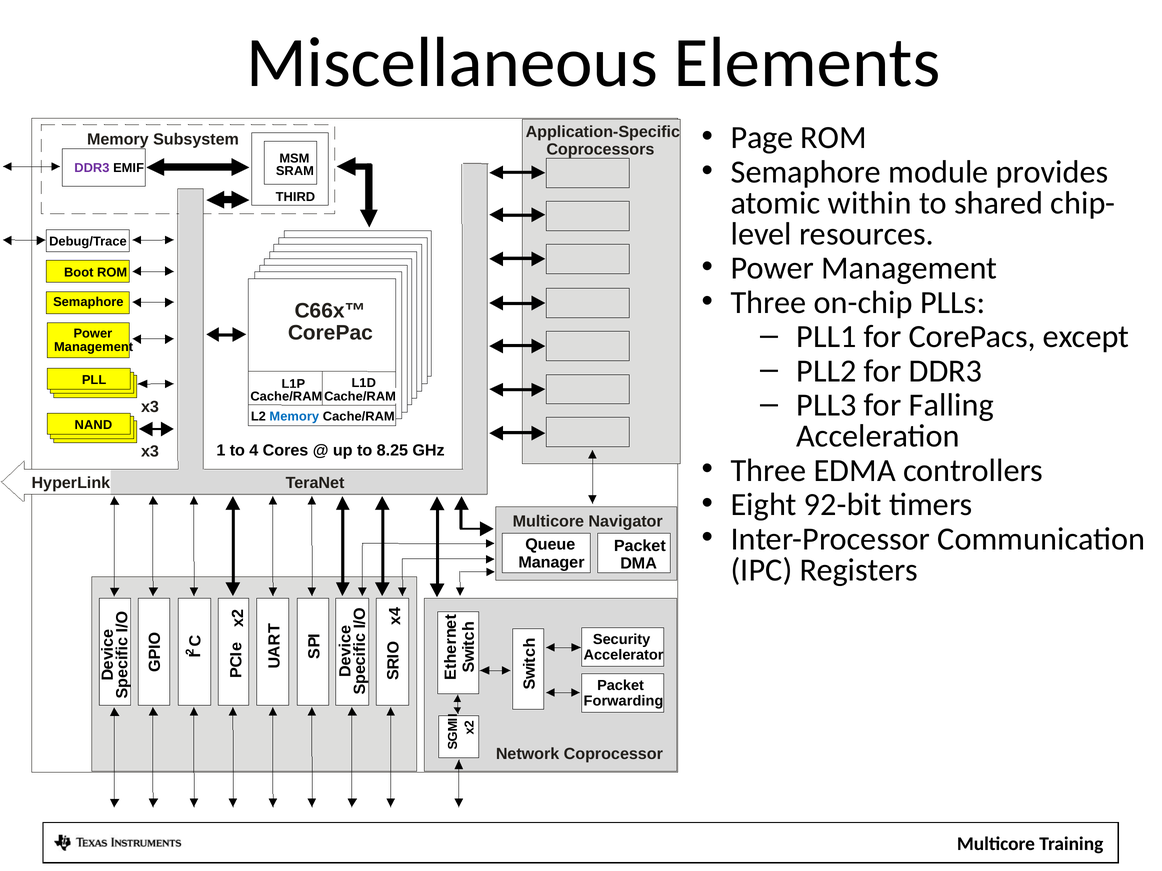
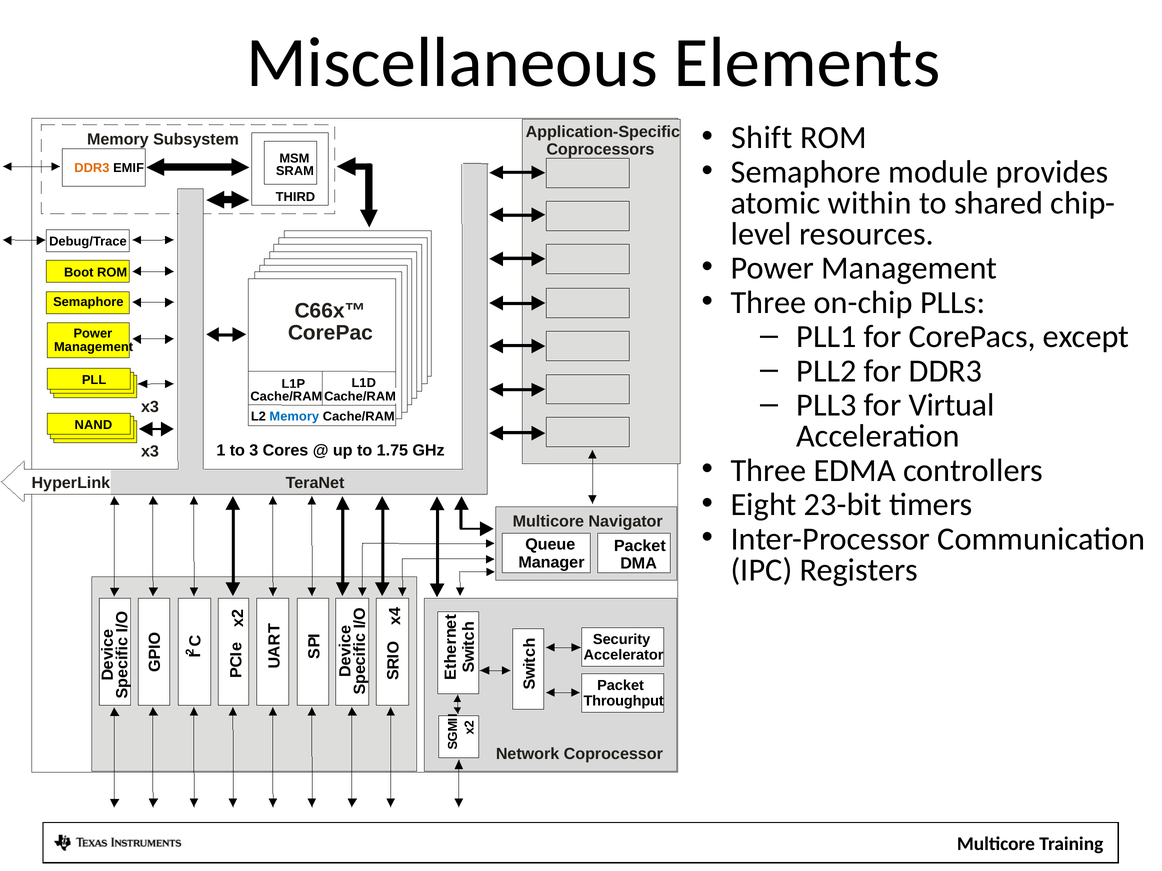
Page: Page -> Shift
DDR3 at (92, 168) colour: purple -> orange
Falling: Falling -> Virtual
to 4: 4 -> 3
8.25: 8.25 -> 1.75
92-bit: 92-bit -> 23-bit
Forwarding: Forwarding -> Throughput
